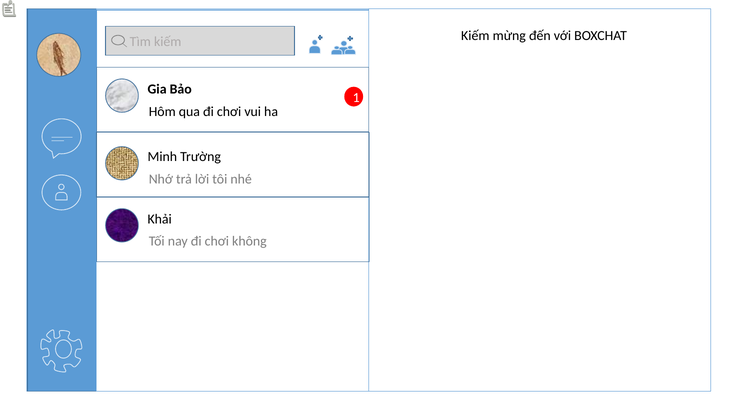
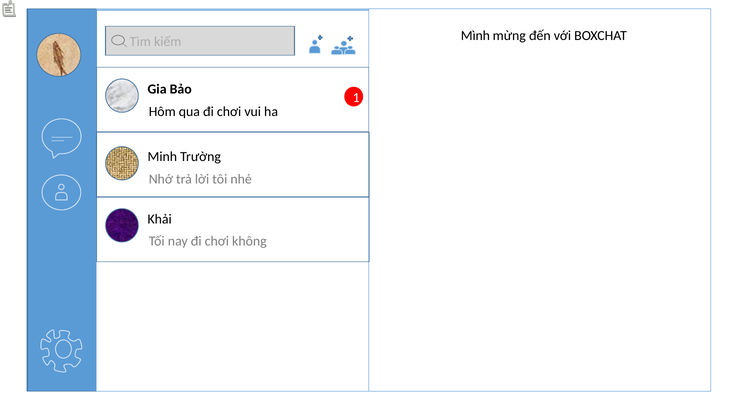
Kiếm at (475, 36): Kiếm -> Mình
